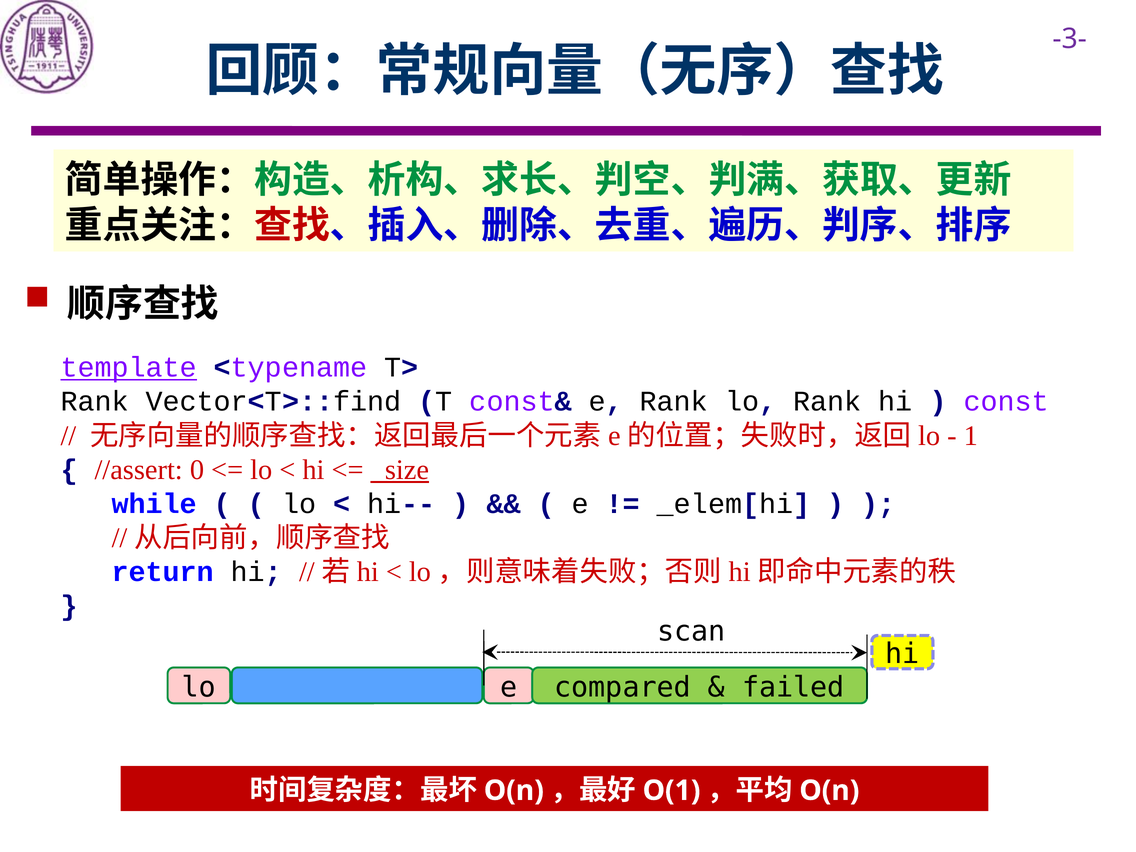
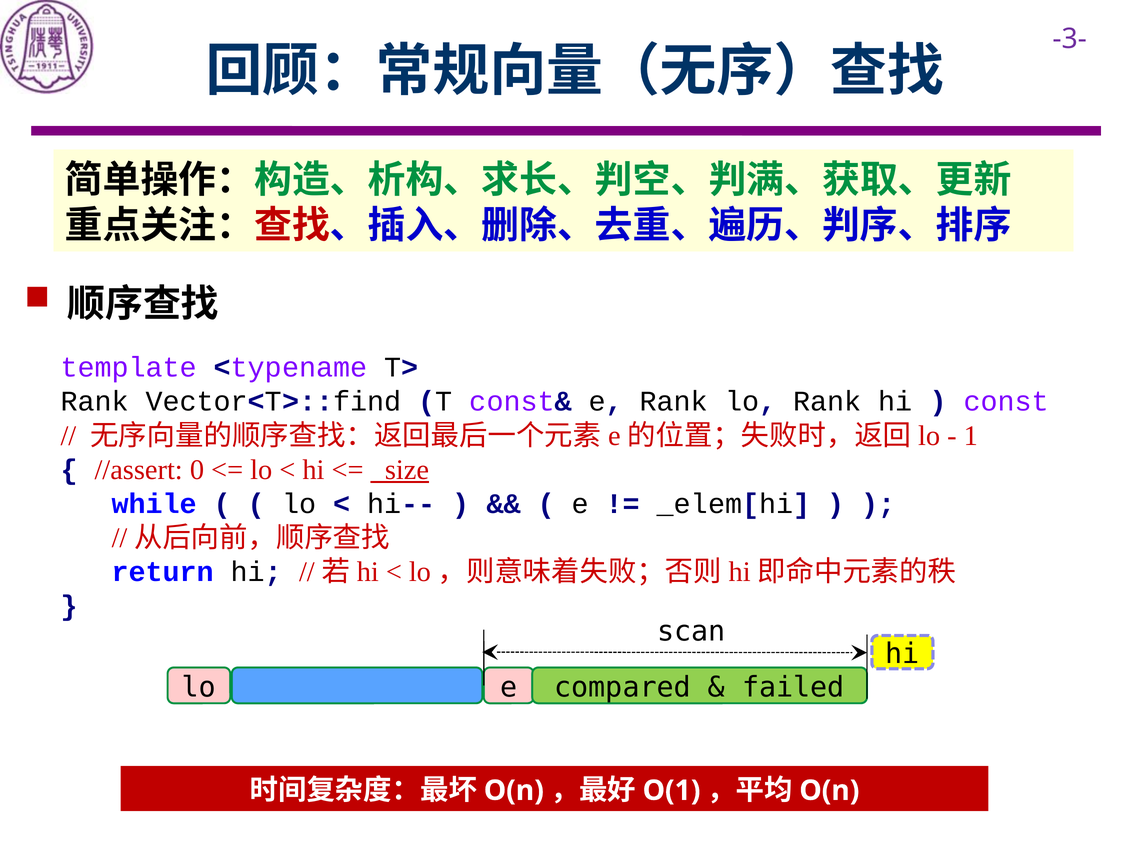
template underline: present -> none
